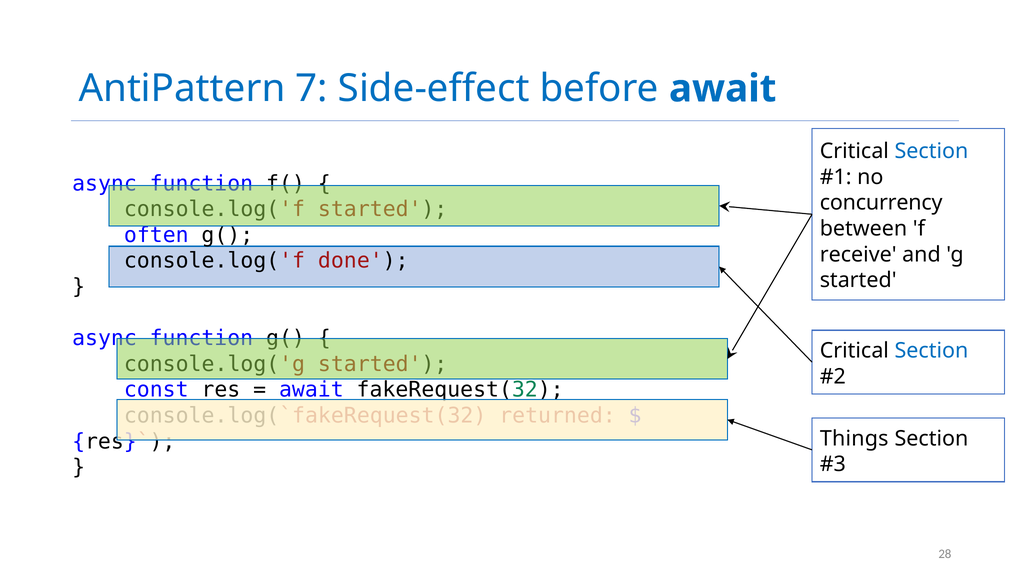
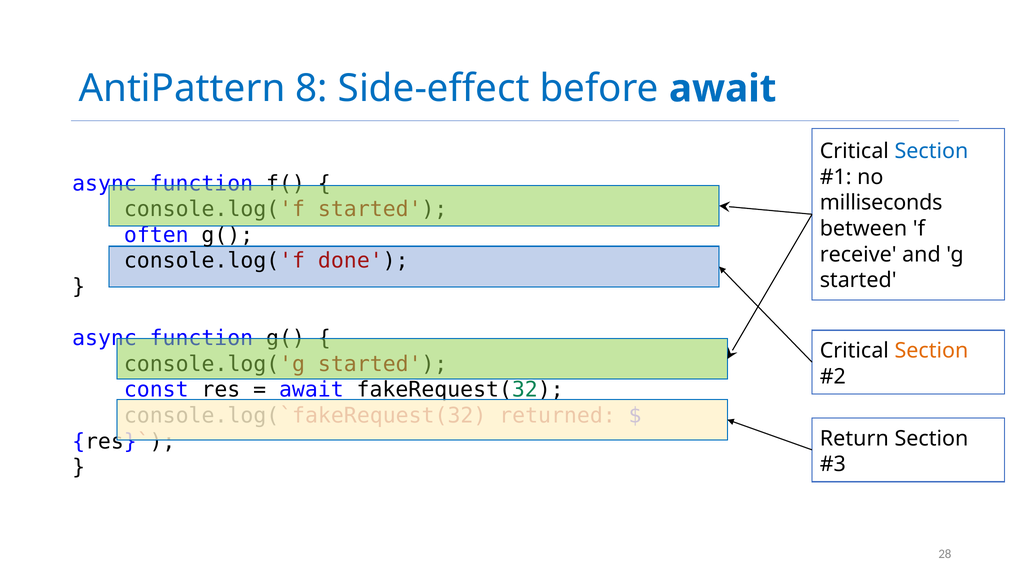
7: 7 -> 8
concurrency: concurrency -> milliseconds
Section at (931, 350) colour: blue -> orange
Things: Things -> Return
